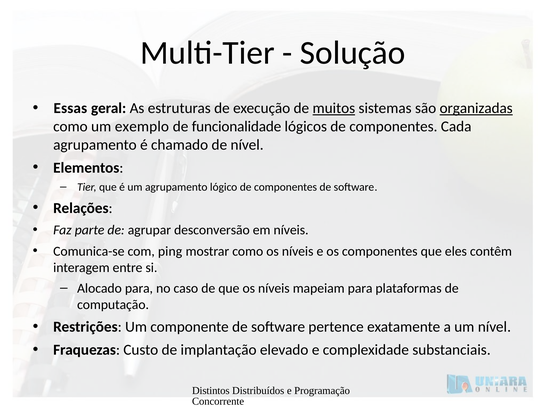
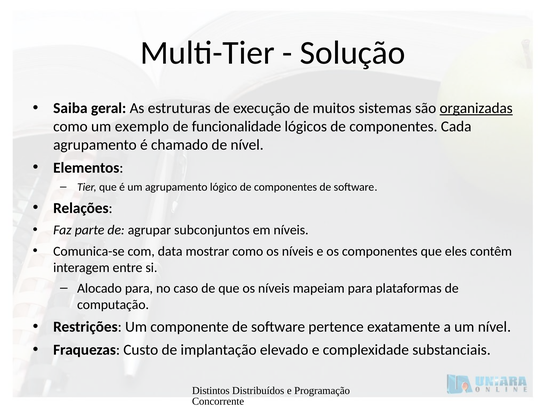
Essas: Essas -> Saiba
muitos underline: present -> none
desconversão: desconversão -> subconjuntos
ping: ping -> data
